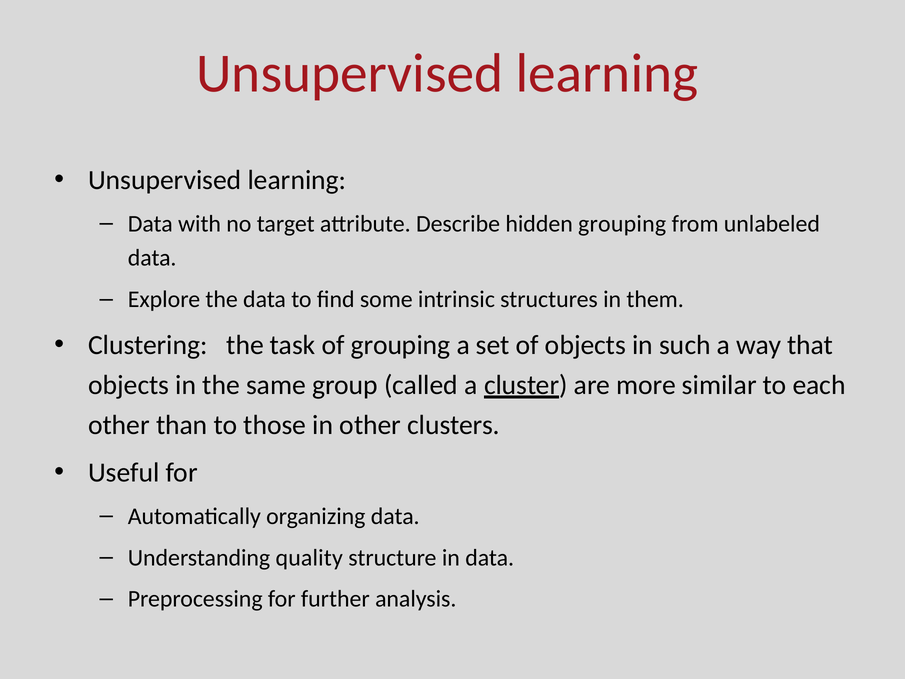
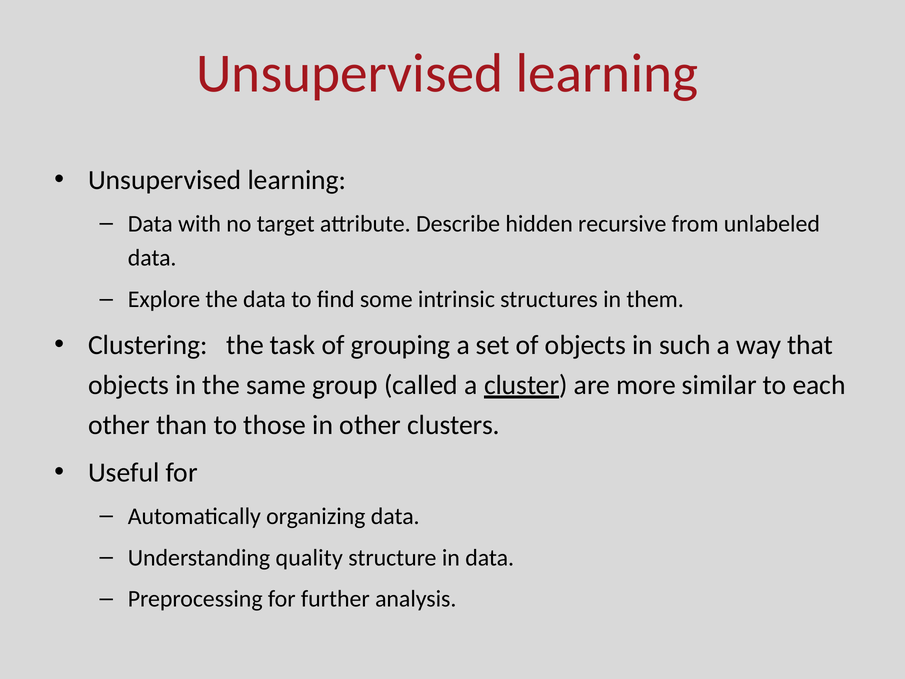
hidden grouping: grouping -> recursive
